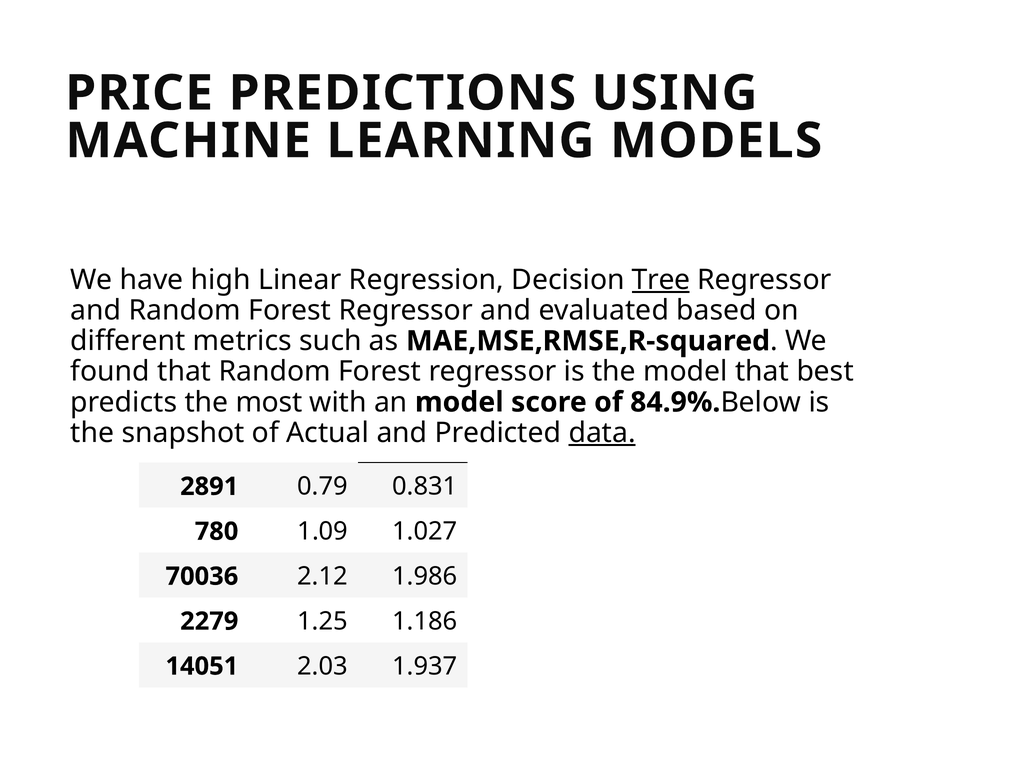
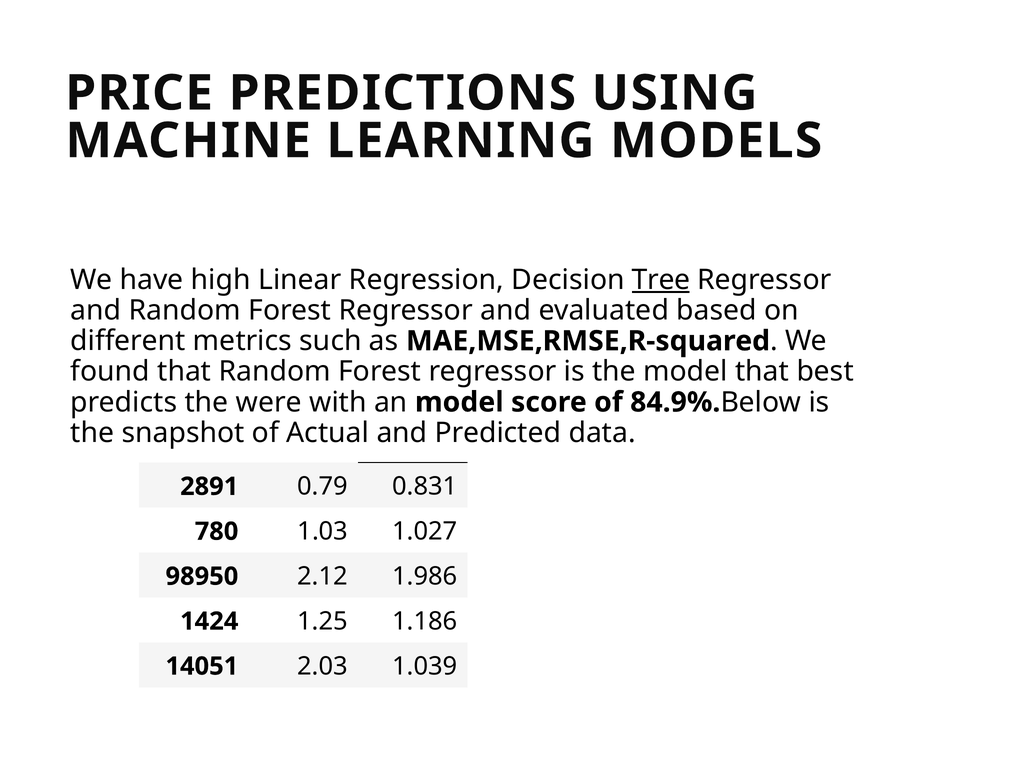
most: most -> were
data underline: present -> none
1.09: 1.09 -> 1.03
70036: 70036 -> 98950
2279: 2279 -> 1424
1.937: 1.937 -> 1.039
